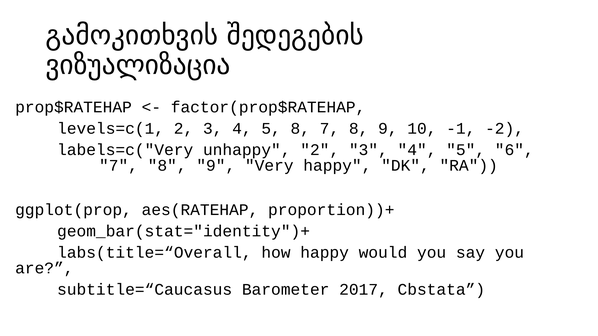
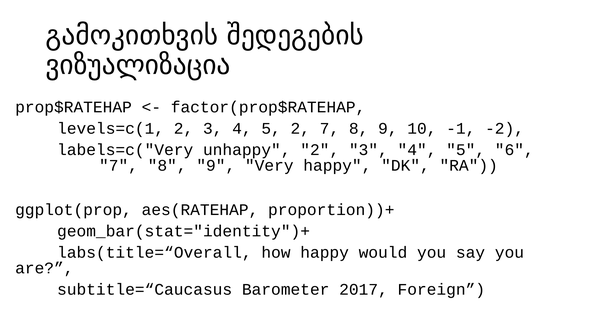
5 8: 8 -> 2
Cbstata: Cbstata -> Foreign
